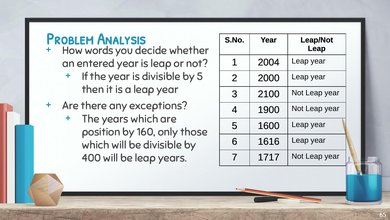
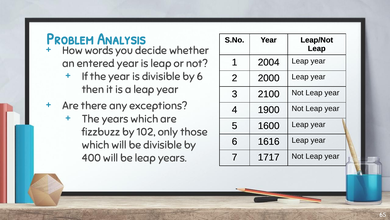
by 5: 5 -> 6
position: position -> fizzbuzz
160: 160 -> 102
